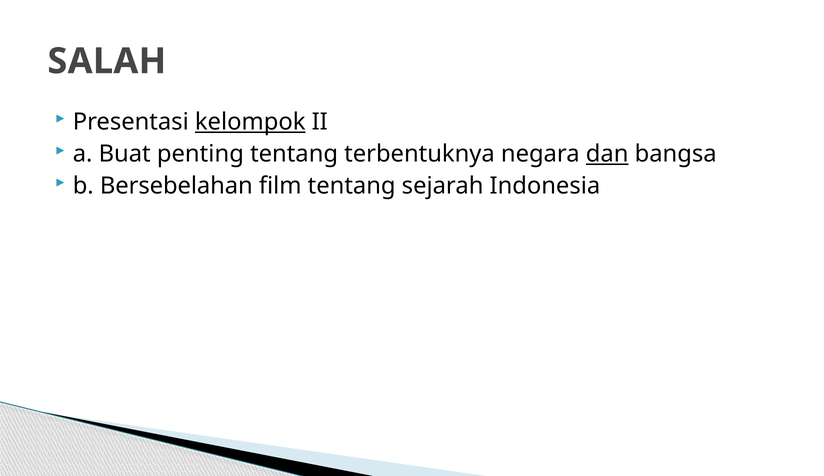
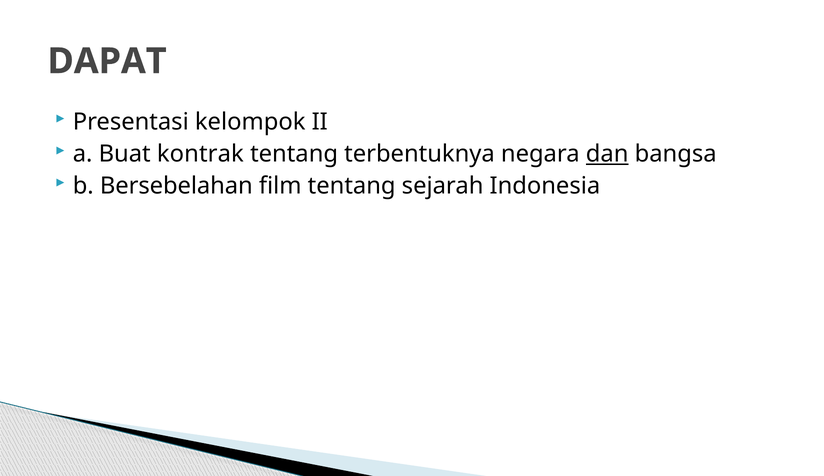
SALAH: SALAH -> DAPAT
kelompok underline: present -> none
penting: penting -> kontrak
